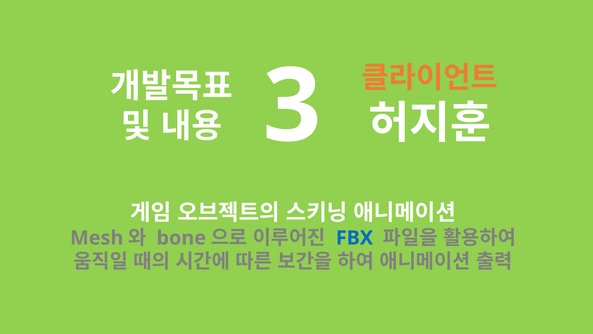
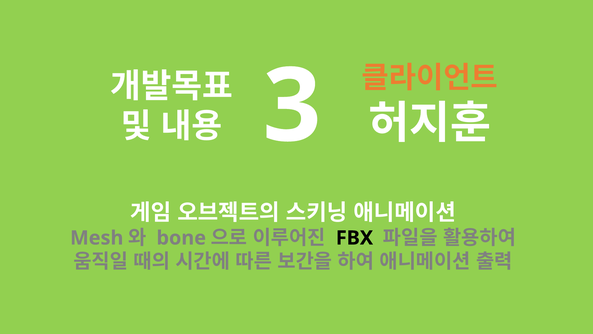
FBX colour: blue -> black
